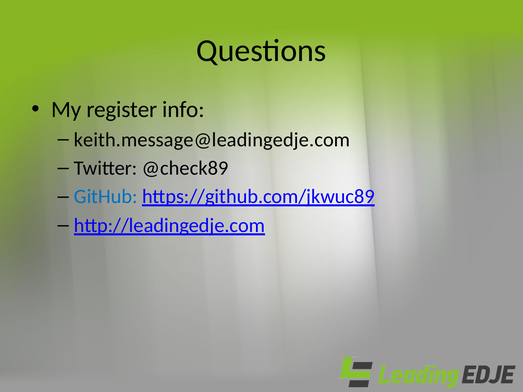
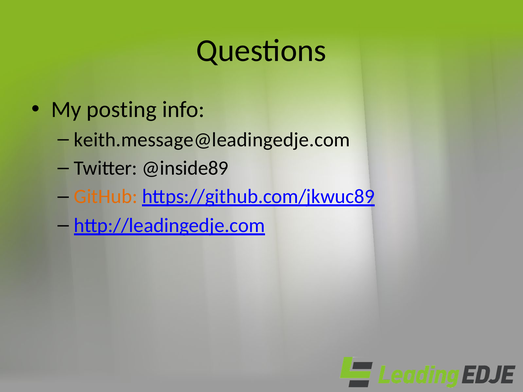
register: register -> posting
@check89: @check89 -> @inside89
GitHub colour: blue -> orange
